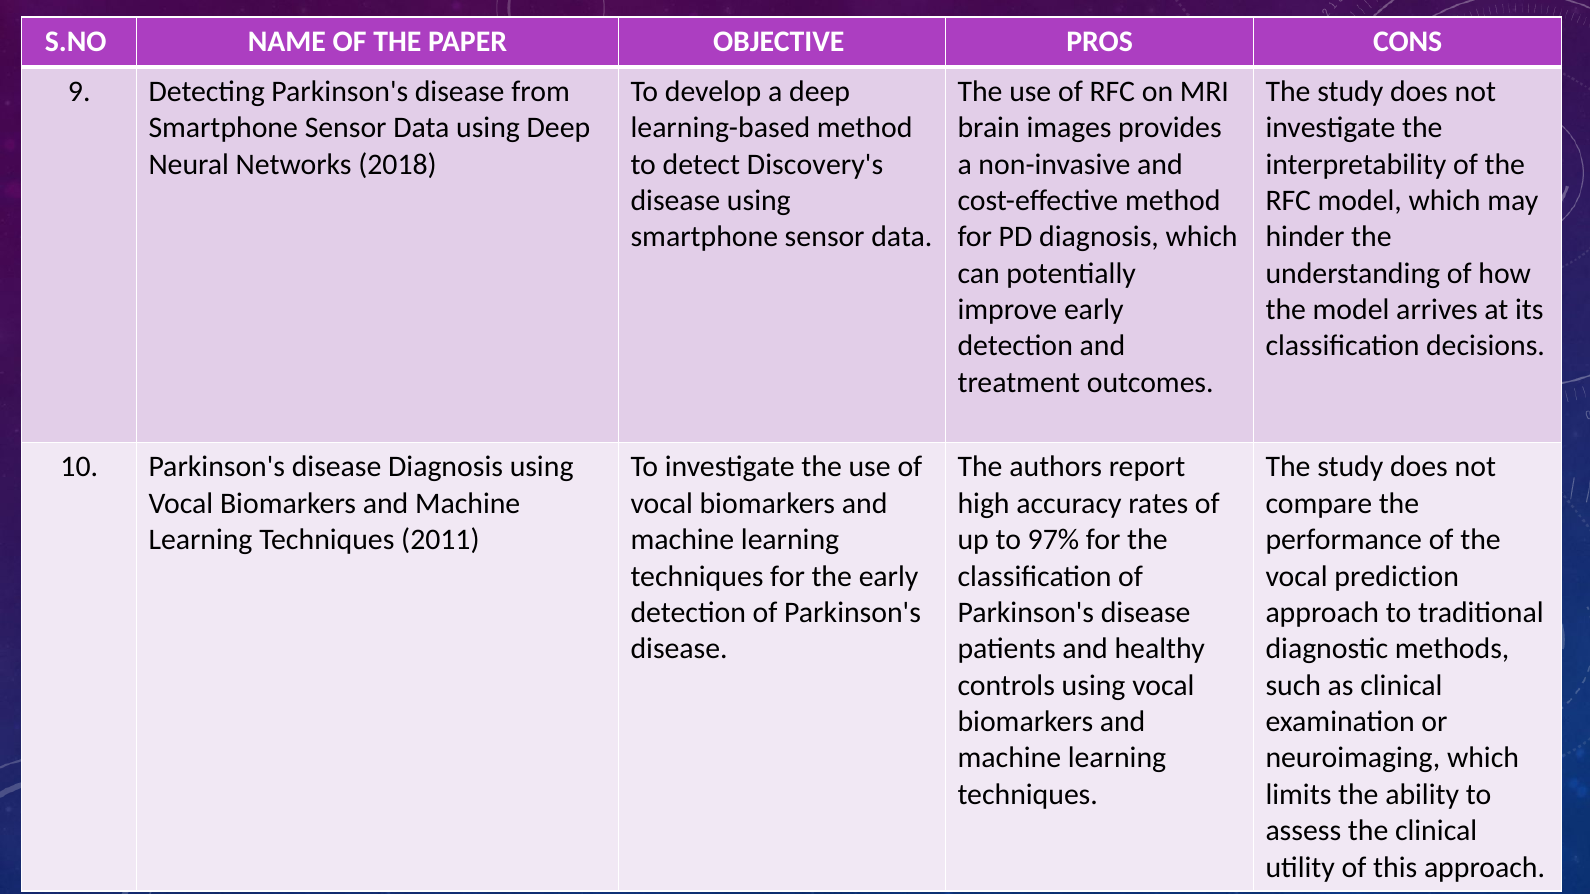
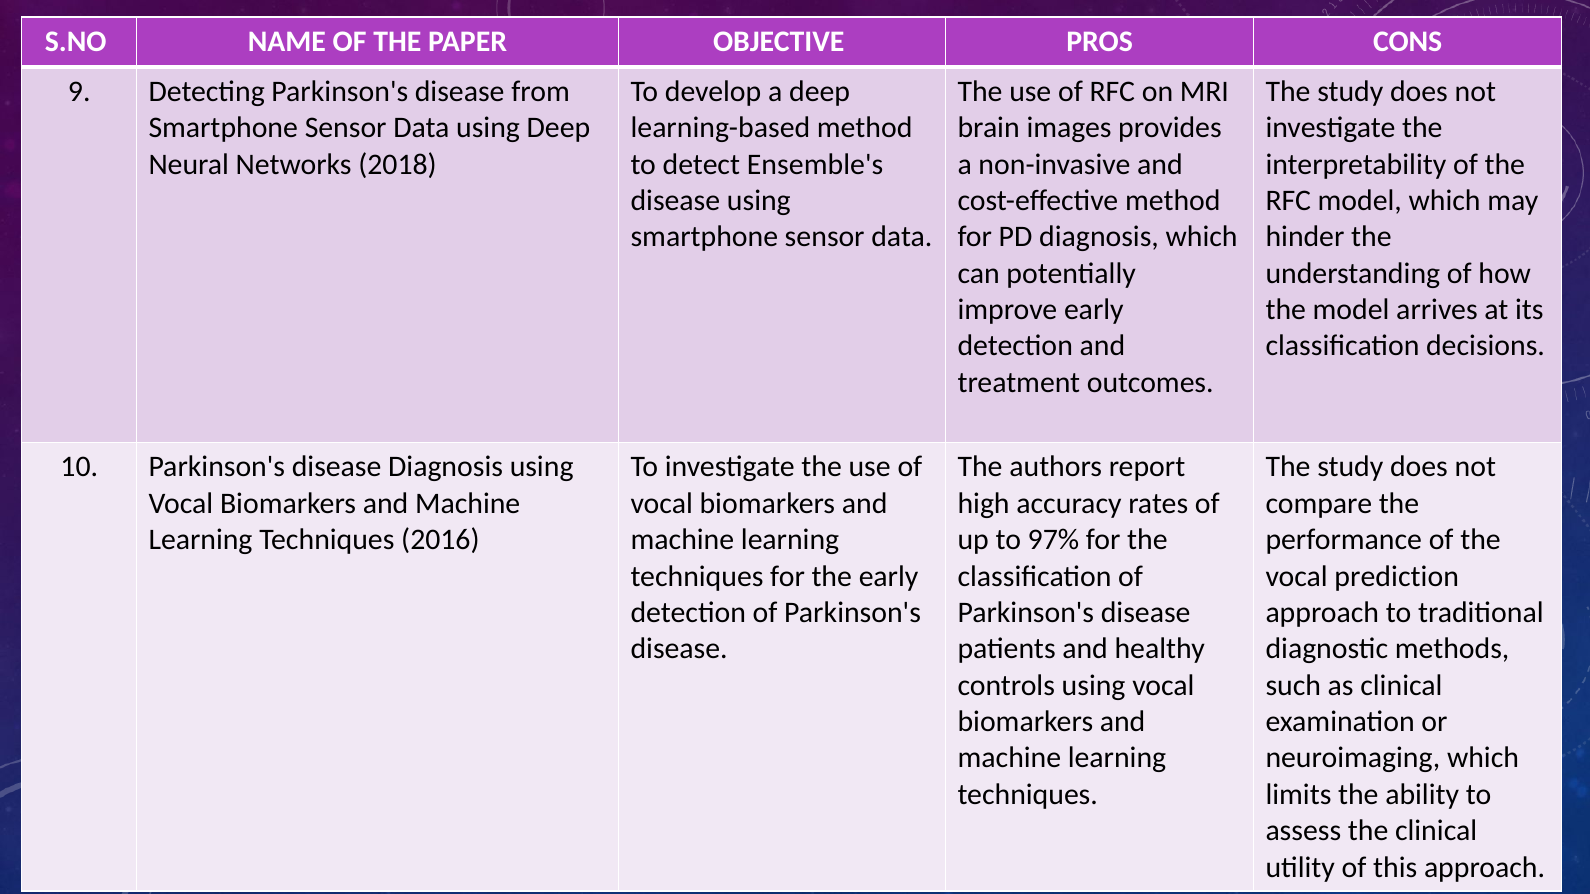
Discovery's: Discovery's -> Ensemble's
2011: 2011 -> 2016
